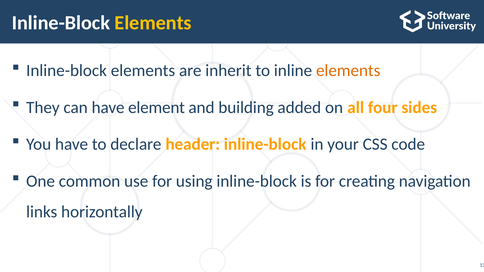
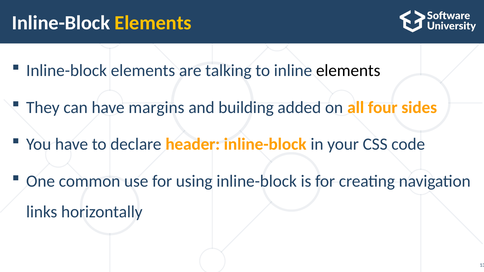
inherit: inherit -> talking
elements at (348, 71) colour: orange -> black
element: element -> margins
